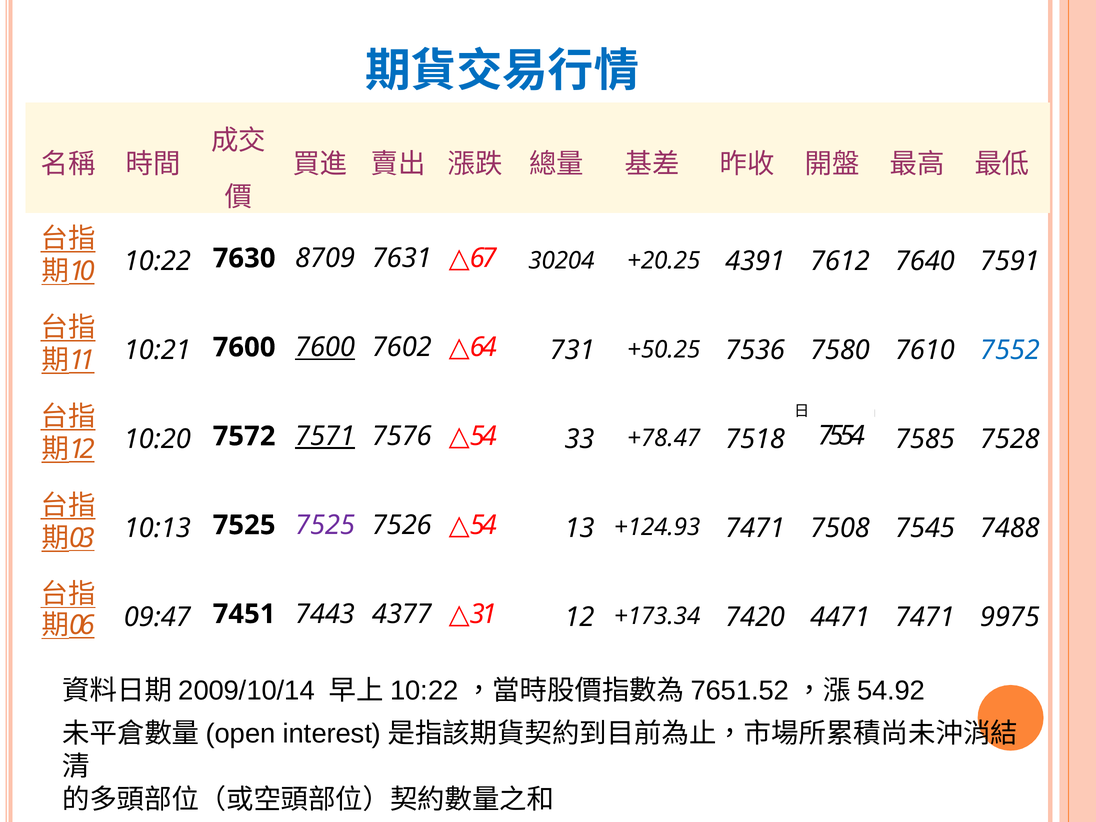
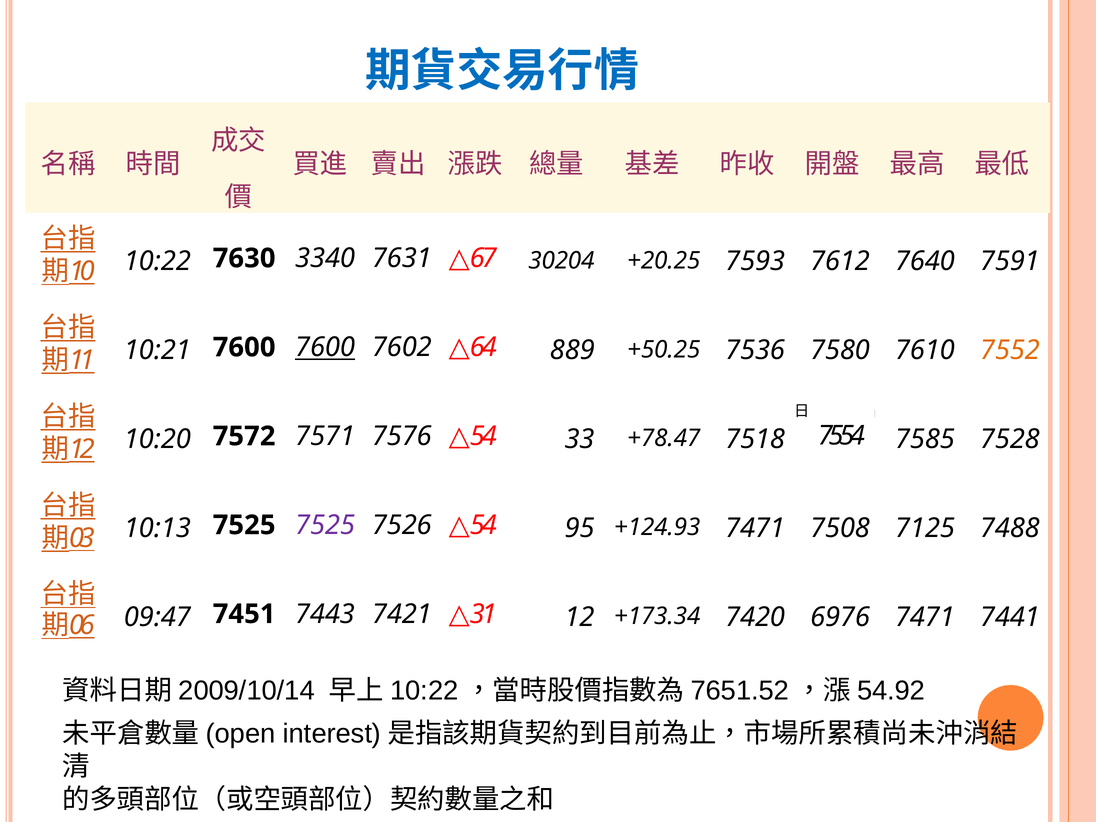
8709: 8709 -> 3340
4391: 4391 -> 7593
731: 731 -> 889
7552 colour: blue -> orange
7571 underline: present -> none
13: 13 -> 95
7545: 7545 -> 7125
4377: 4377 -> 7421
4471: 4471 -> 6976
9975: 9975 -> 7441
